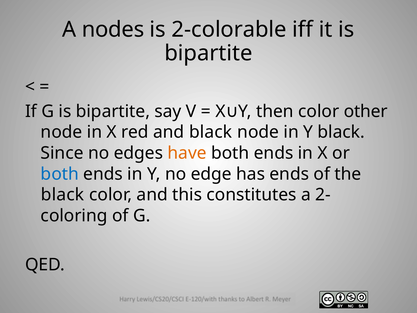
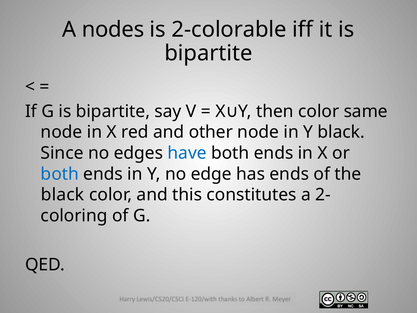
other: other -> same
and black: black -> other
have colour: orange -> blue
